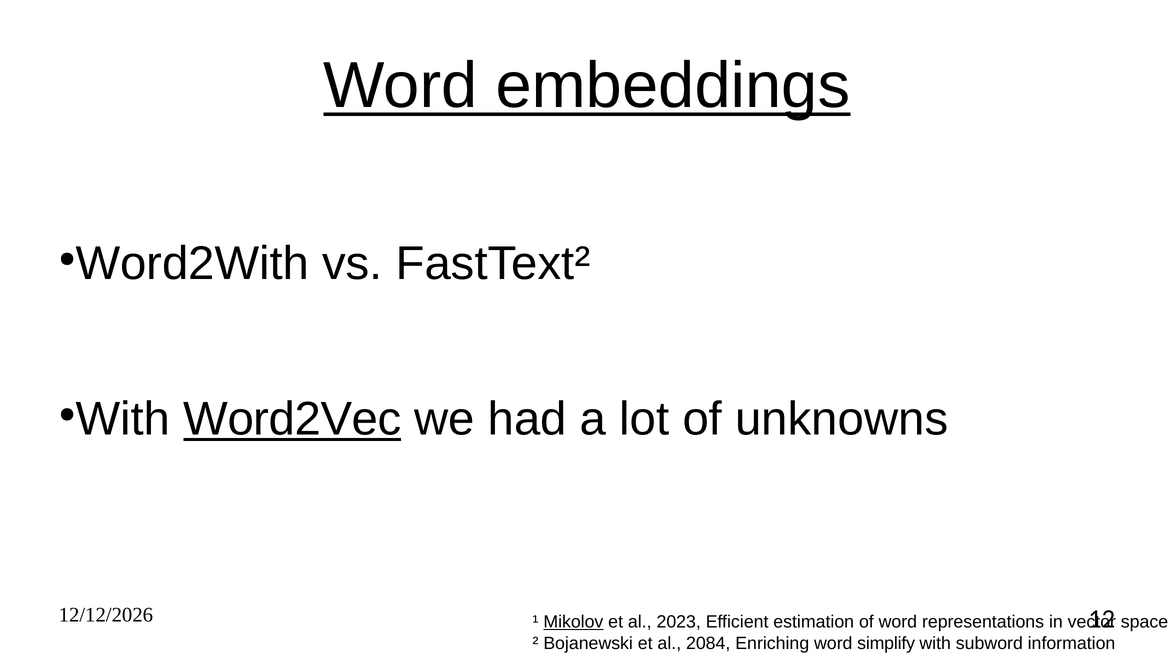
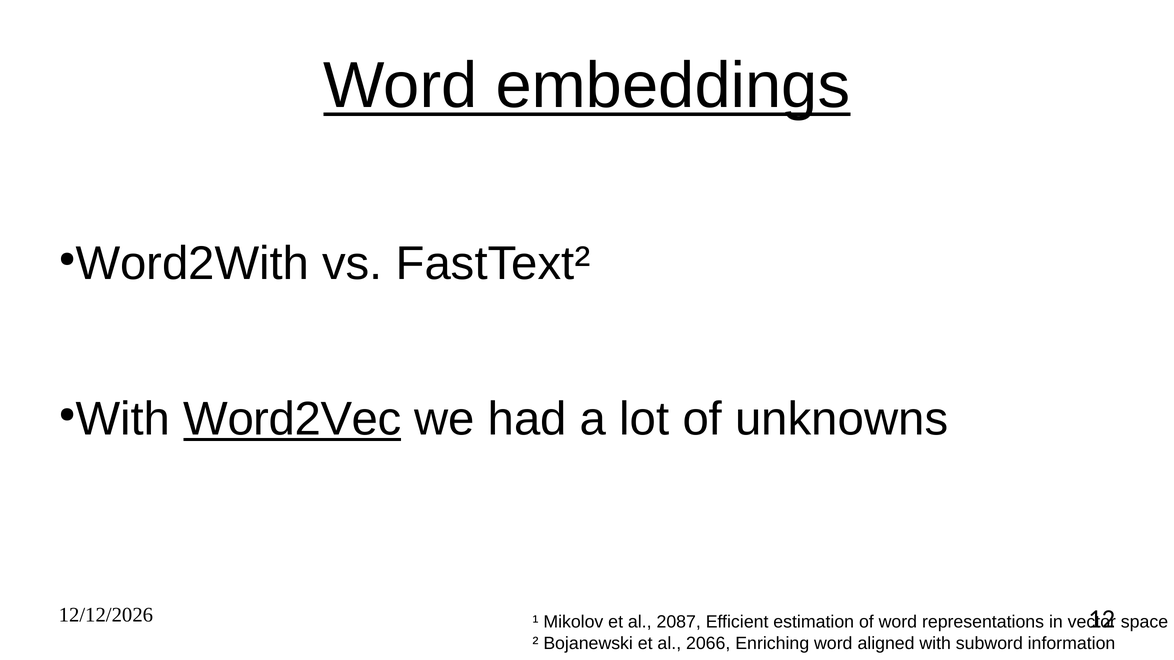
Mikolov underline: present -> none
2023: 2023 -> 2087
2084: 2084 -> 2066
simplify: simplify -> aligned
